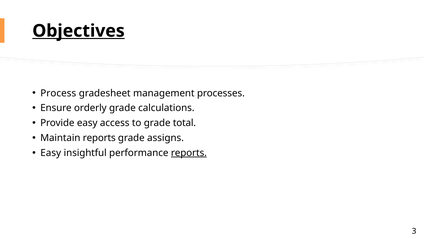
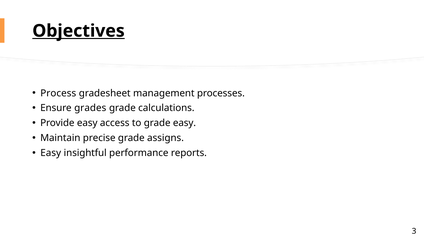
orderly: orderly -> grades
grade total: total -> easy
Maintain reports: reports -> precise
reports at (189, 153) underline: present -> none
